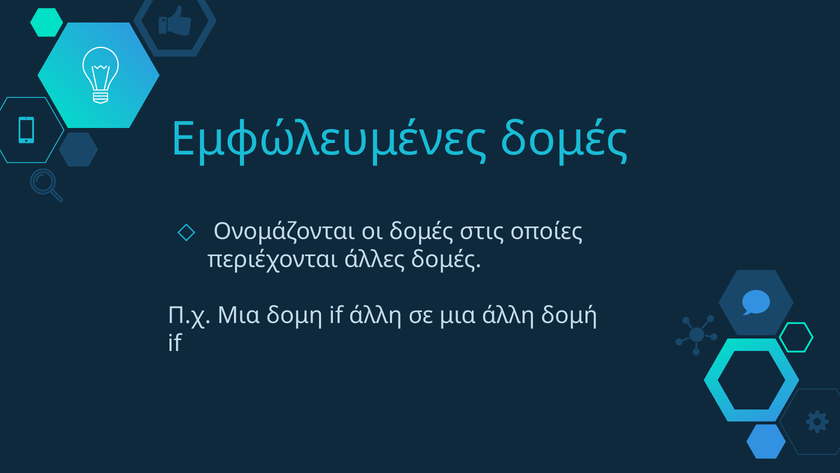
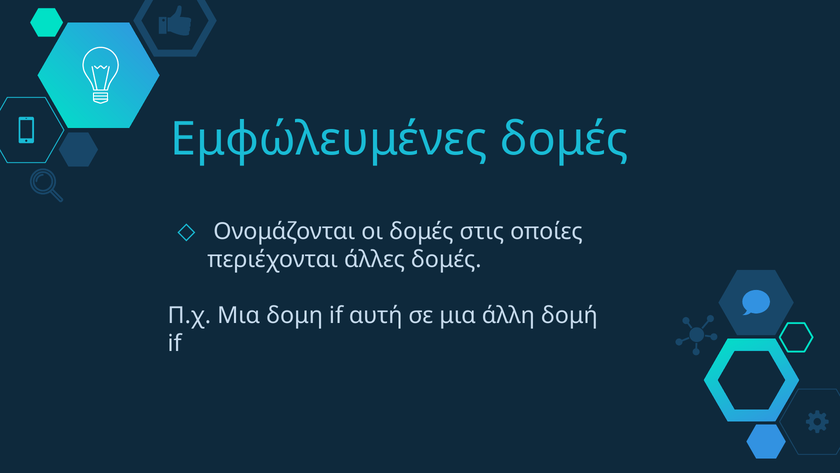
if άλλη: άλλη -> αυτή
